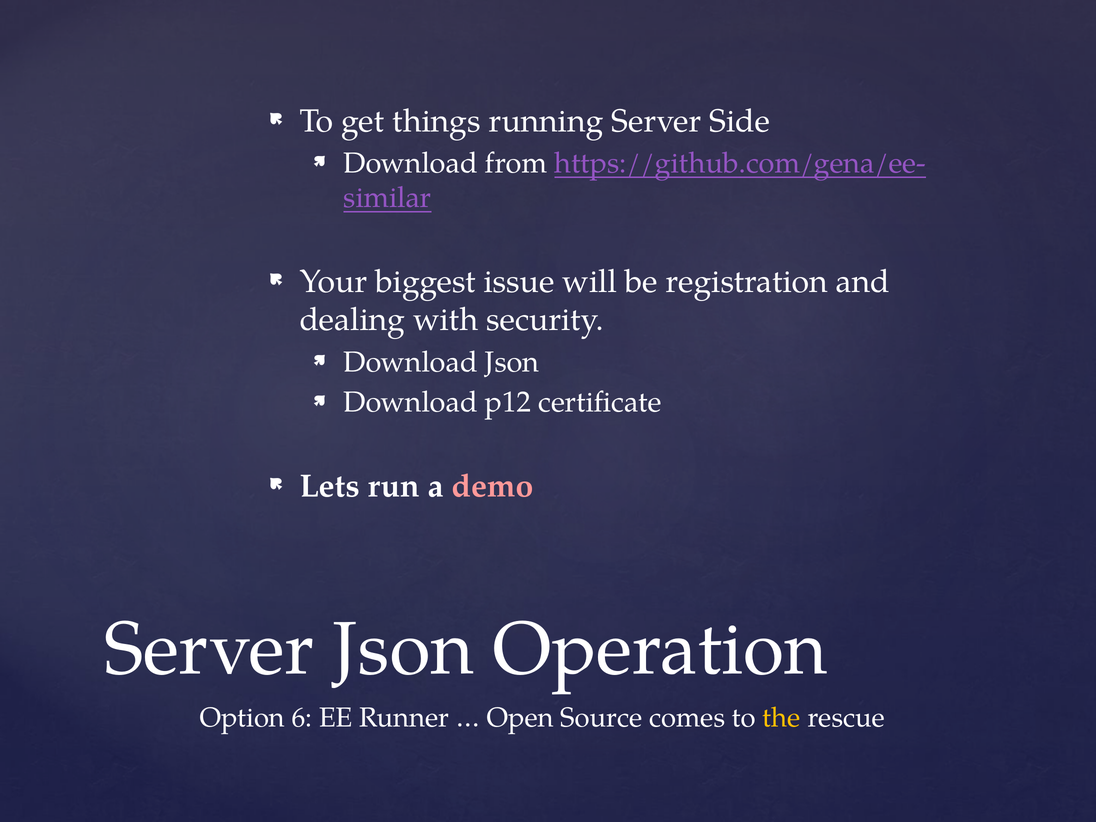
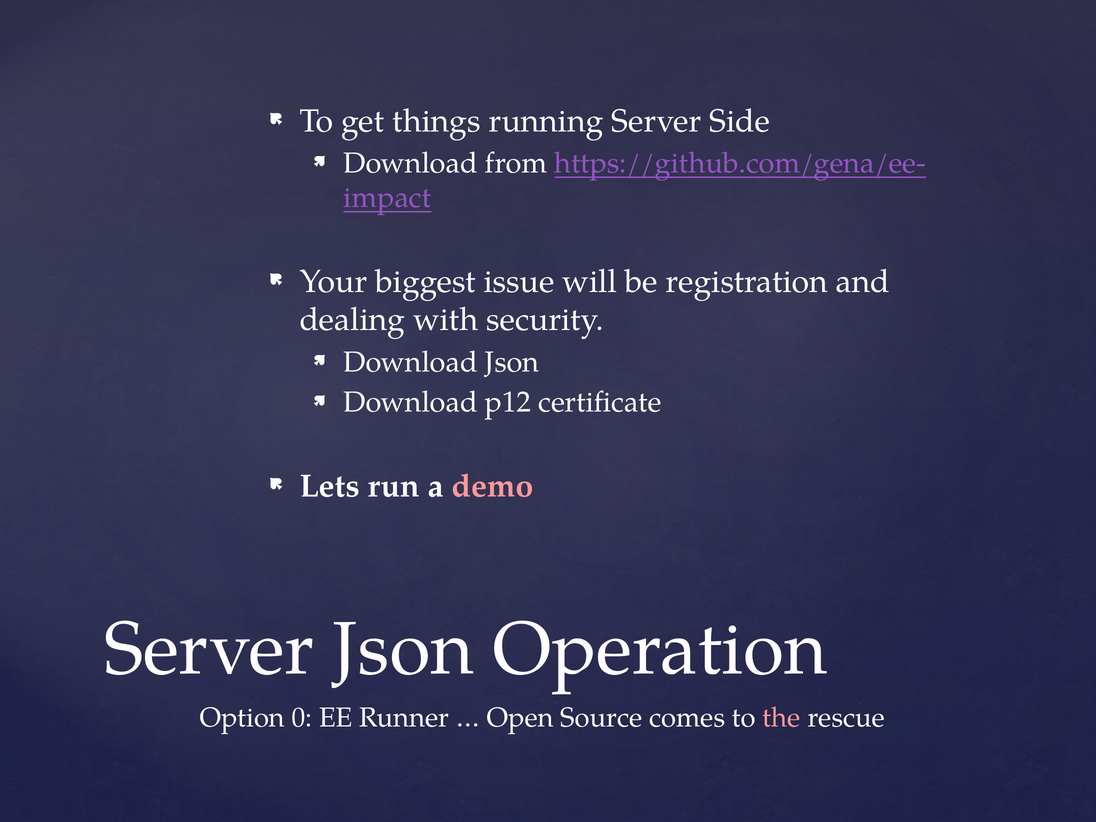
similar: similar -> impact
6: 6 -> 0
the colour: yellow -> pink
